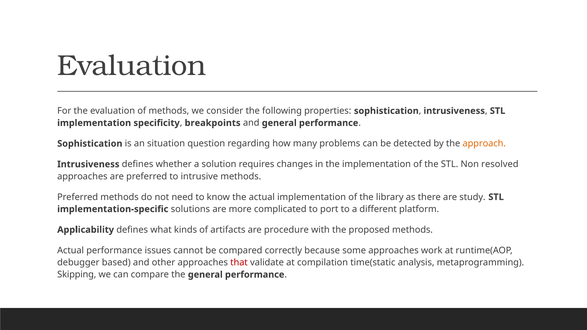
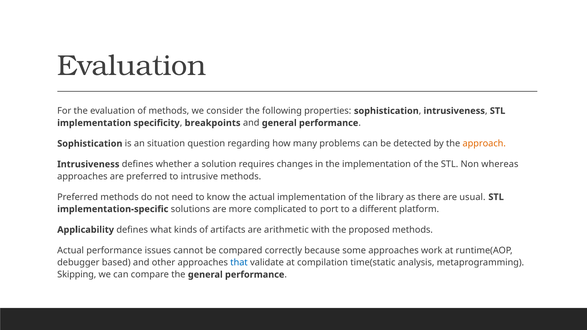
resolved: resolved -> whereas
study: study -> usual
procedure: procedure -> arithmetic
that colour: red -> blue
